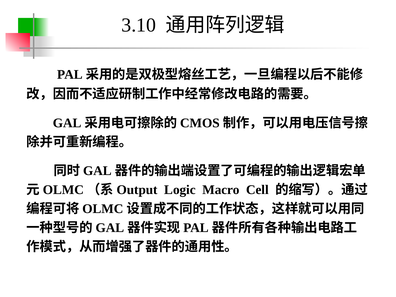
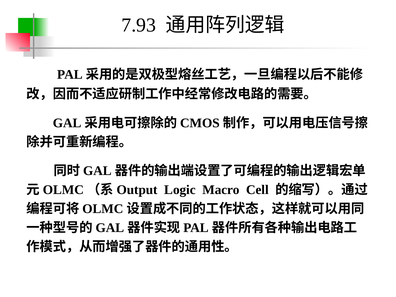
3.10: 3.10 -> 7.93
